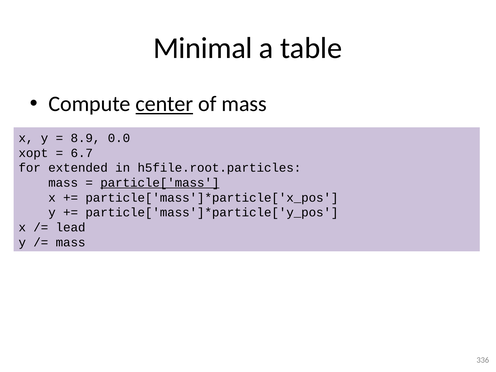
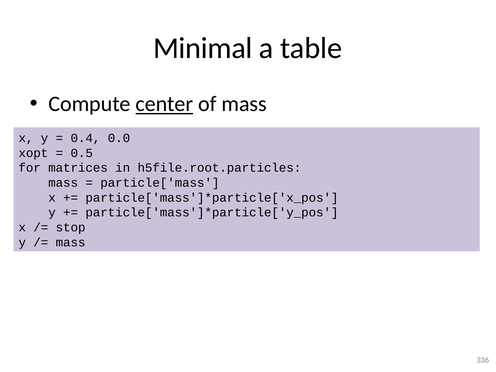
8.9: 8.9 -> 0.4
6.7: 6.7 -> 0.5
extended: extended -> matrices
particle['mass underline: present -> none
lead: lead -> stop
